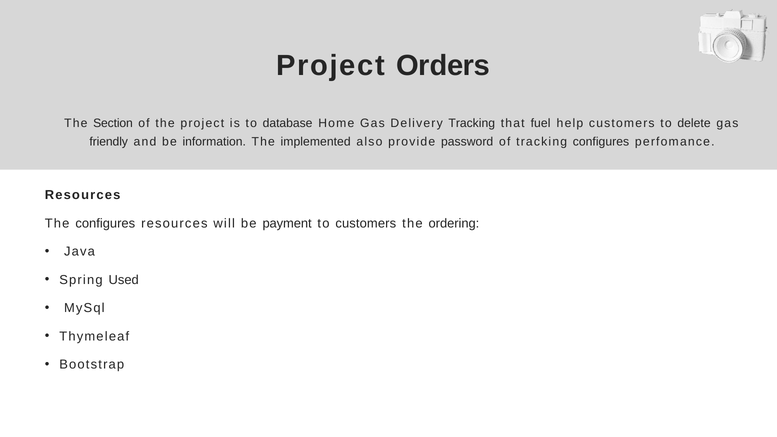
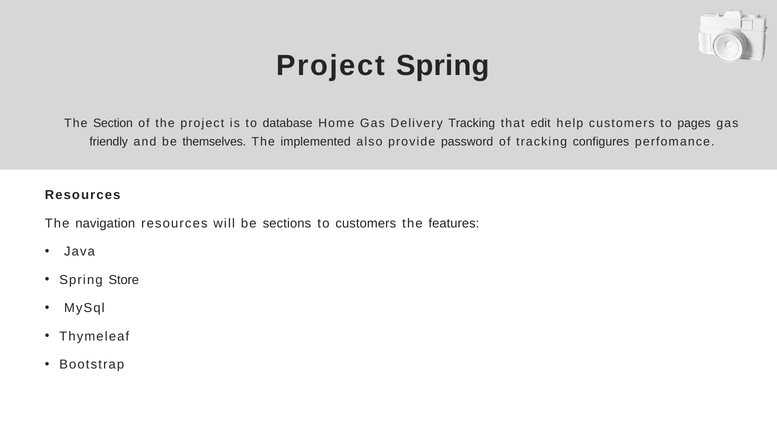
Project Orders: Orders -> Spring
fuel: fuel -> edit
delete: delete -> pages
information: information -> themselves
The configures: configures -> navigation
payment: payment -> sections
ordering: ordering -> features
Used: Used -> Store
